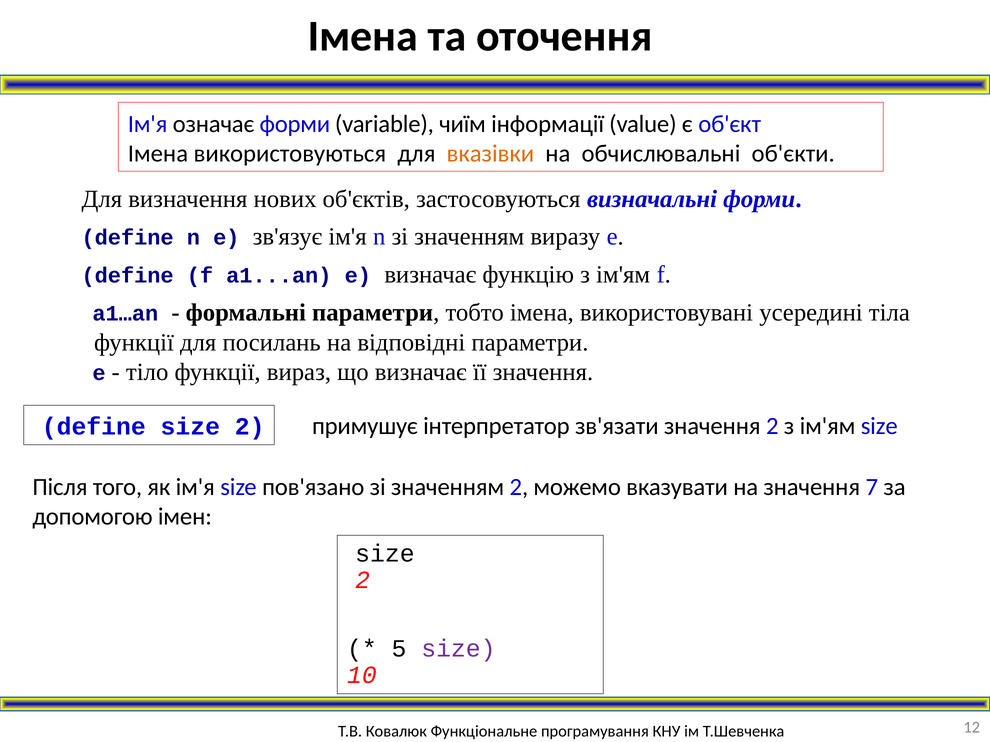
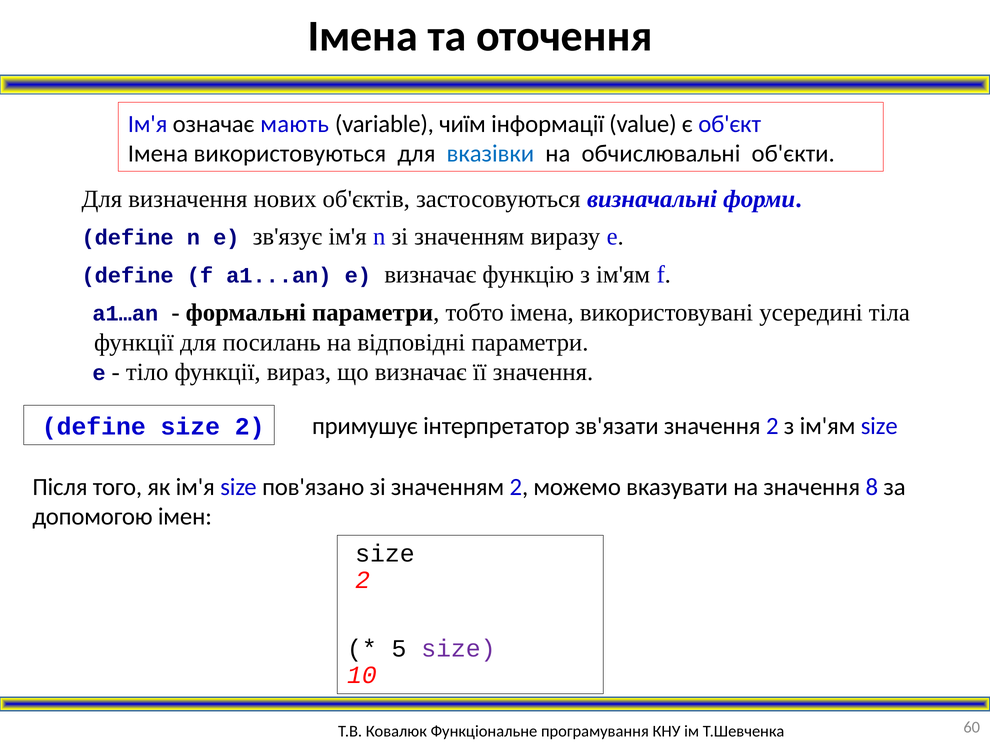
означає форми: форми -> мають
вказівки colour: orange -> blue
7: 7 -> 8
12: 12 -> 60
